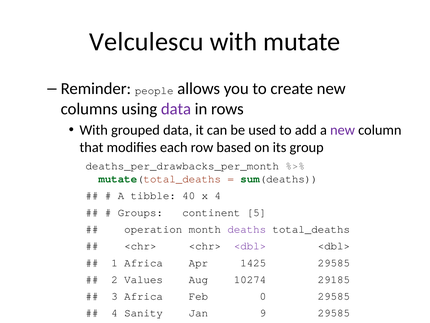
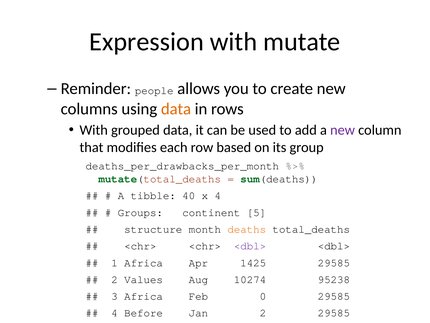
Velculescu: Velculescu -> Expression
data at (176, 109) colour: purple -> orange
operation: operation -> structure
deaths colour: purple -> orange
29185: 29185 -> 95238
Sanity: Sanity -> Before
Jan 9: 9 -> 2
